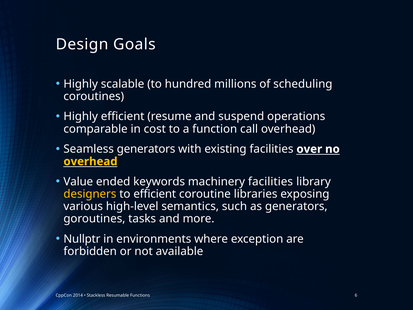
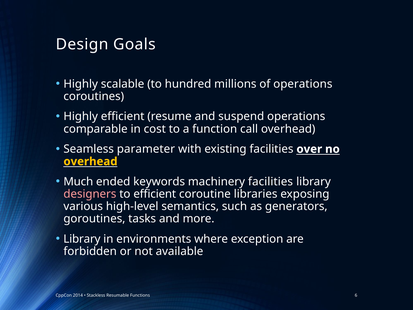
of scheduling: scheduling -> operations
Seamless generators: generators -> parameter
Value: Value -> Much
designers colour: yellow -> pink
Nullptr at (82, 239): Nullptr -> Library
